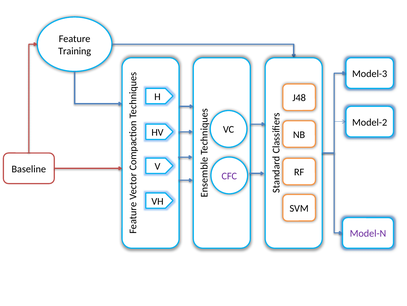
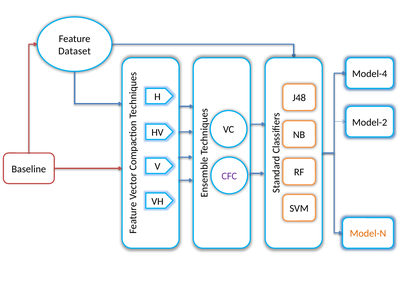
Training: Training -> Dataset
Model-3: Model-3 -> Model-4
Model-N colour: purple -> orange
